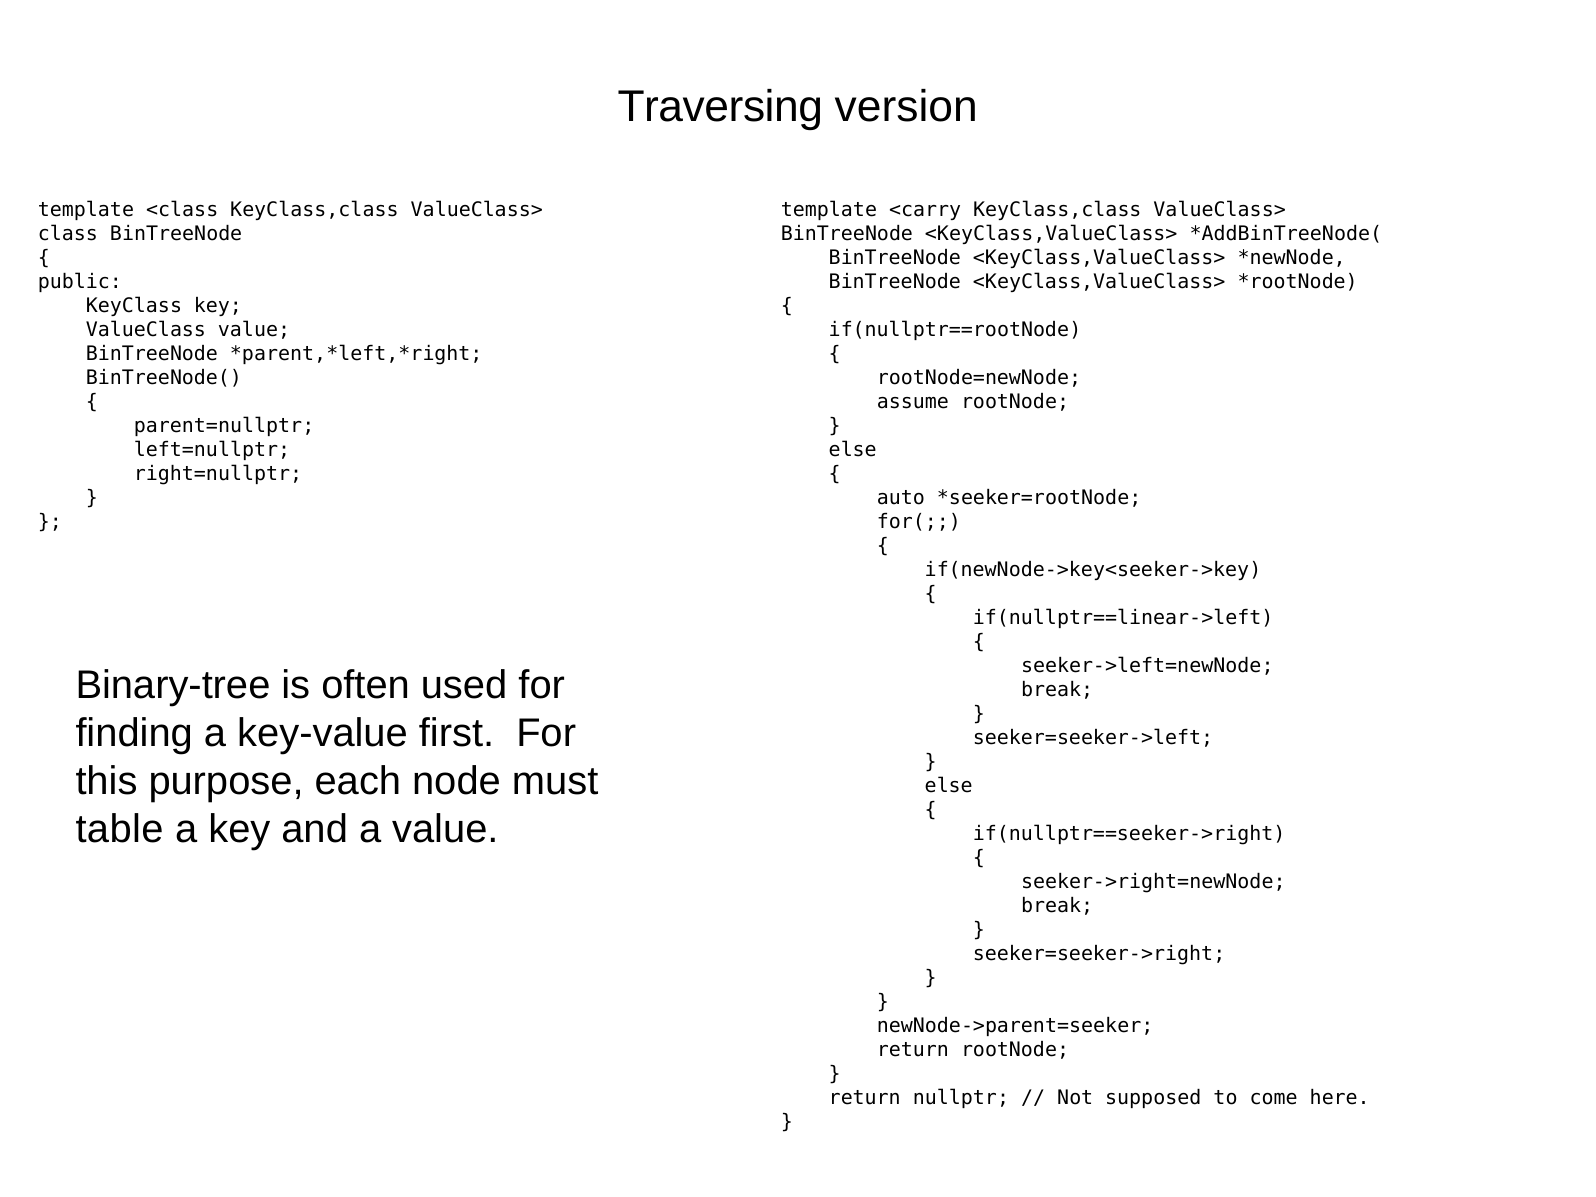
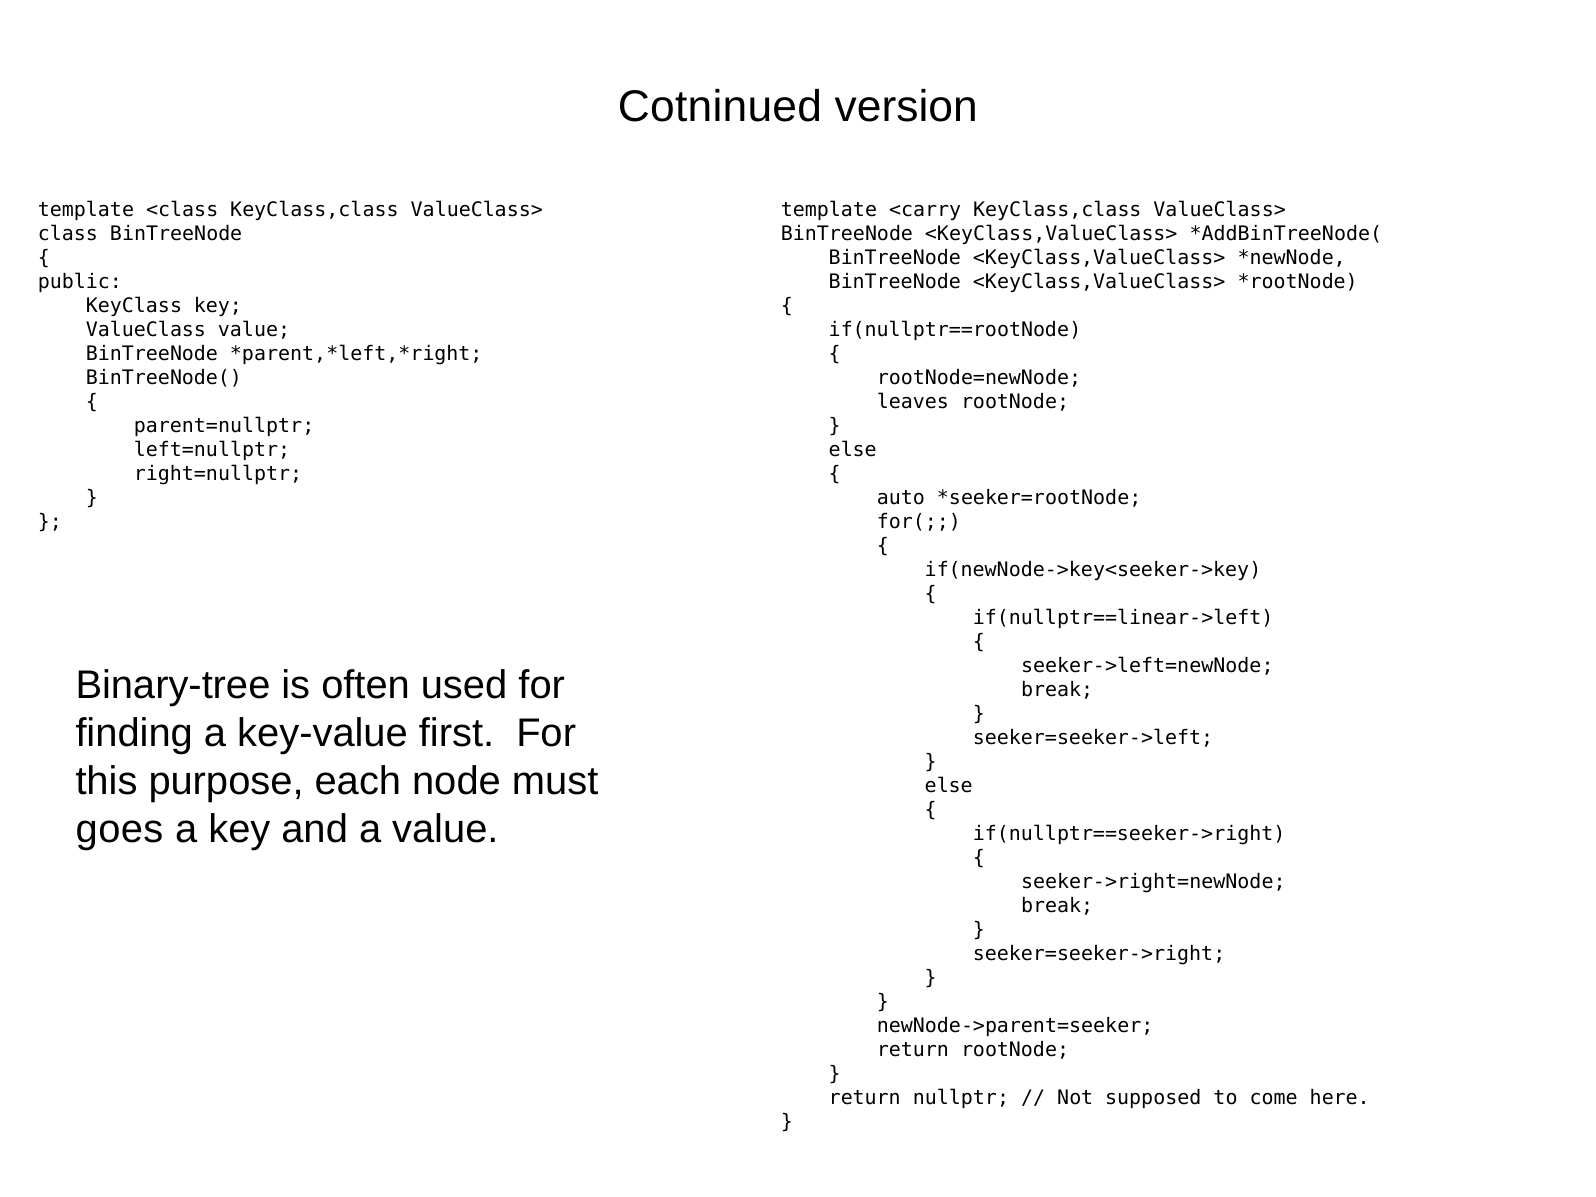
Traversing: Traversing -> Cotninued
assume: assume -> leaves
table: table -> goes
